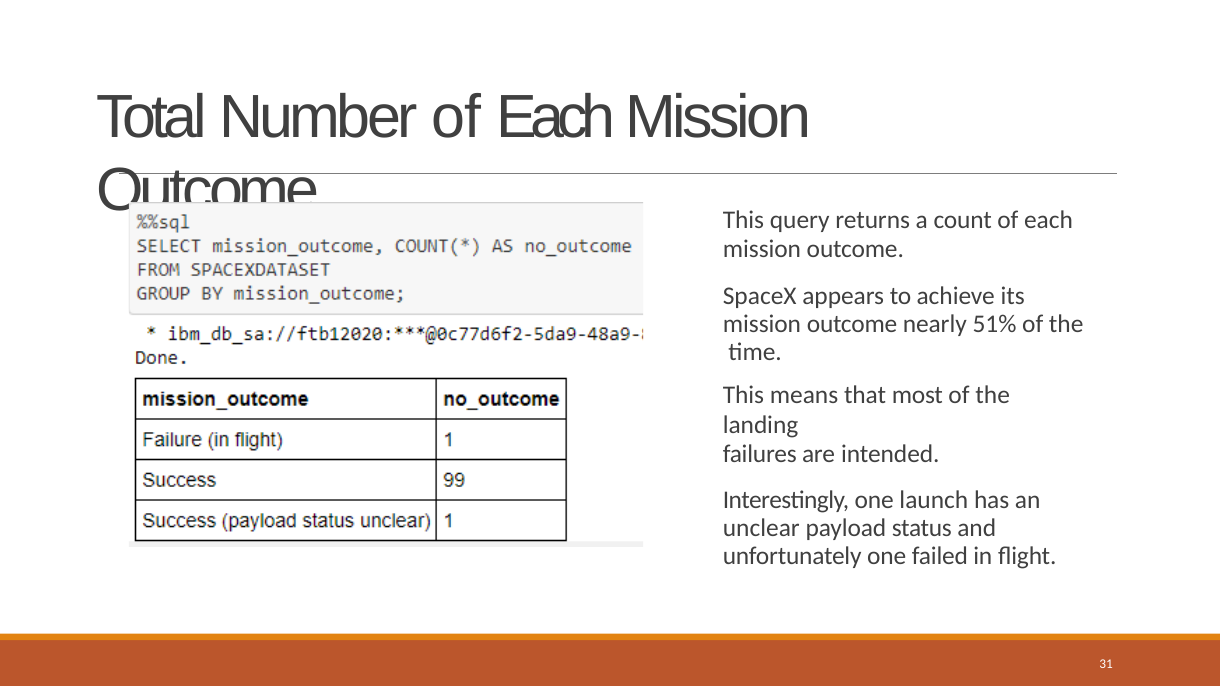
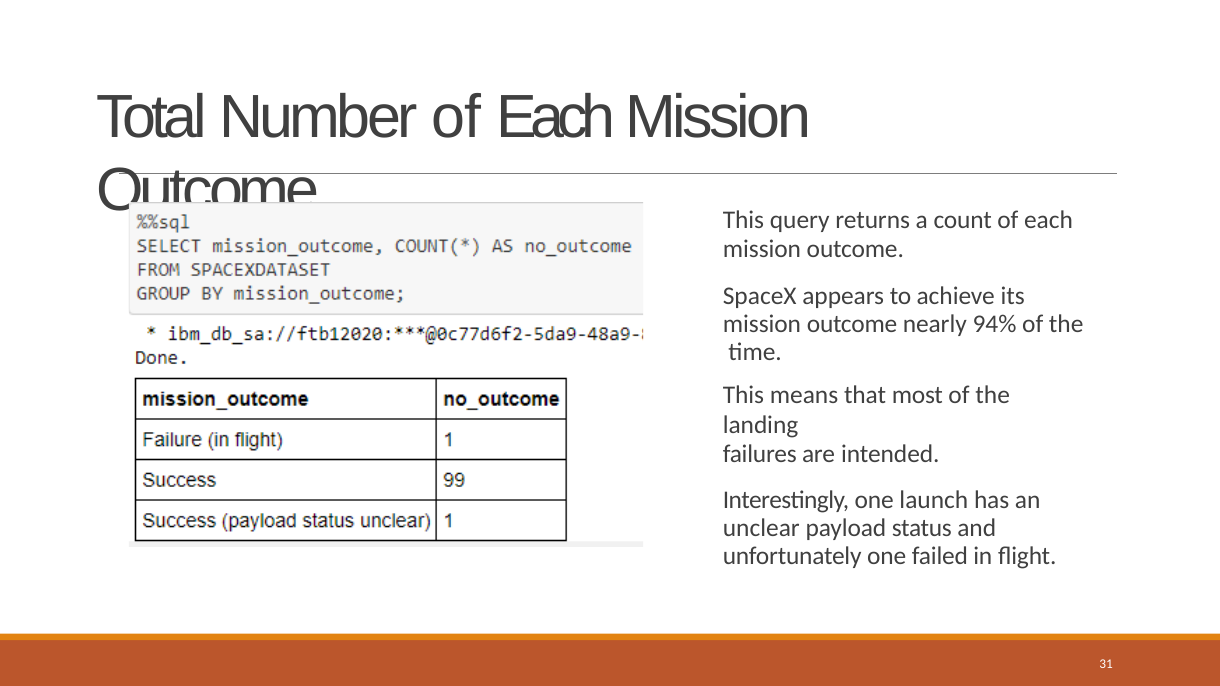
51%: 51% -> 94%
